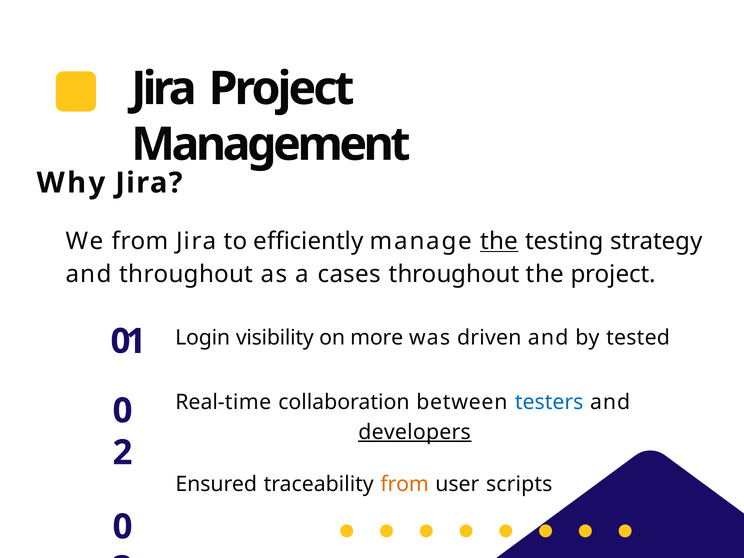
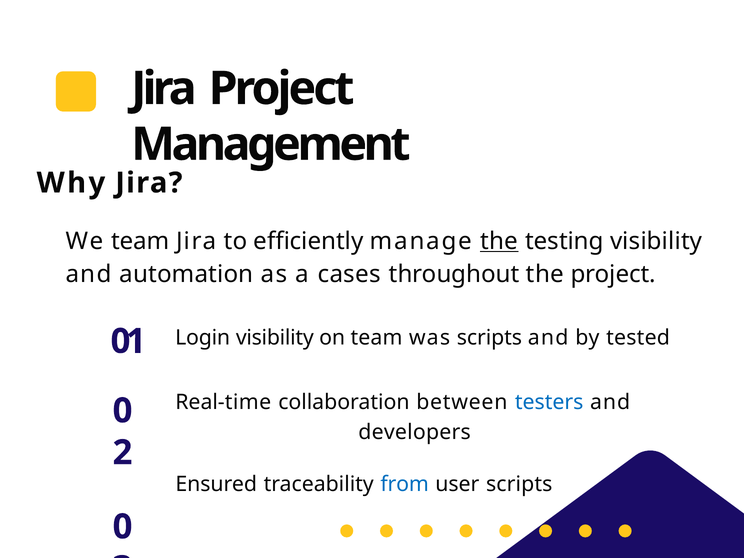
We from: from -> team
testing strategy: strategy -> visibility
and throughout: throughout -> automation
on more: more -> team
was driven: driven -> scripts
developers underline: present -> none
from at (405, 484) colour: orange -> blue
